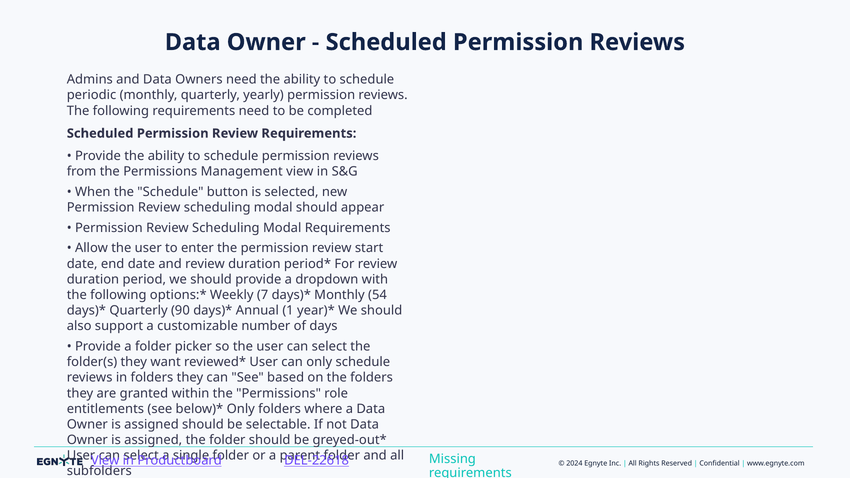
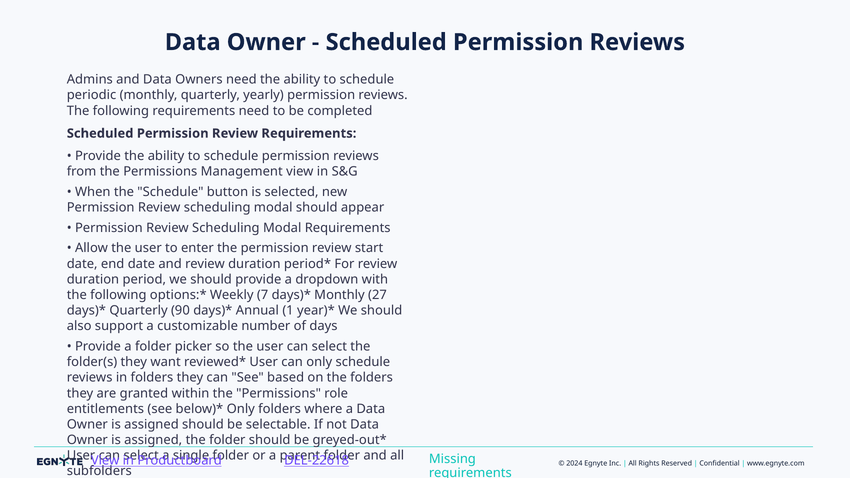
54: 54 -> 27
